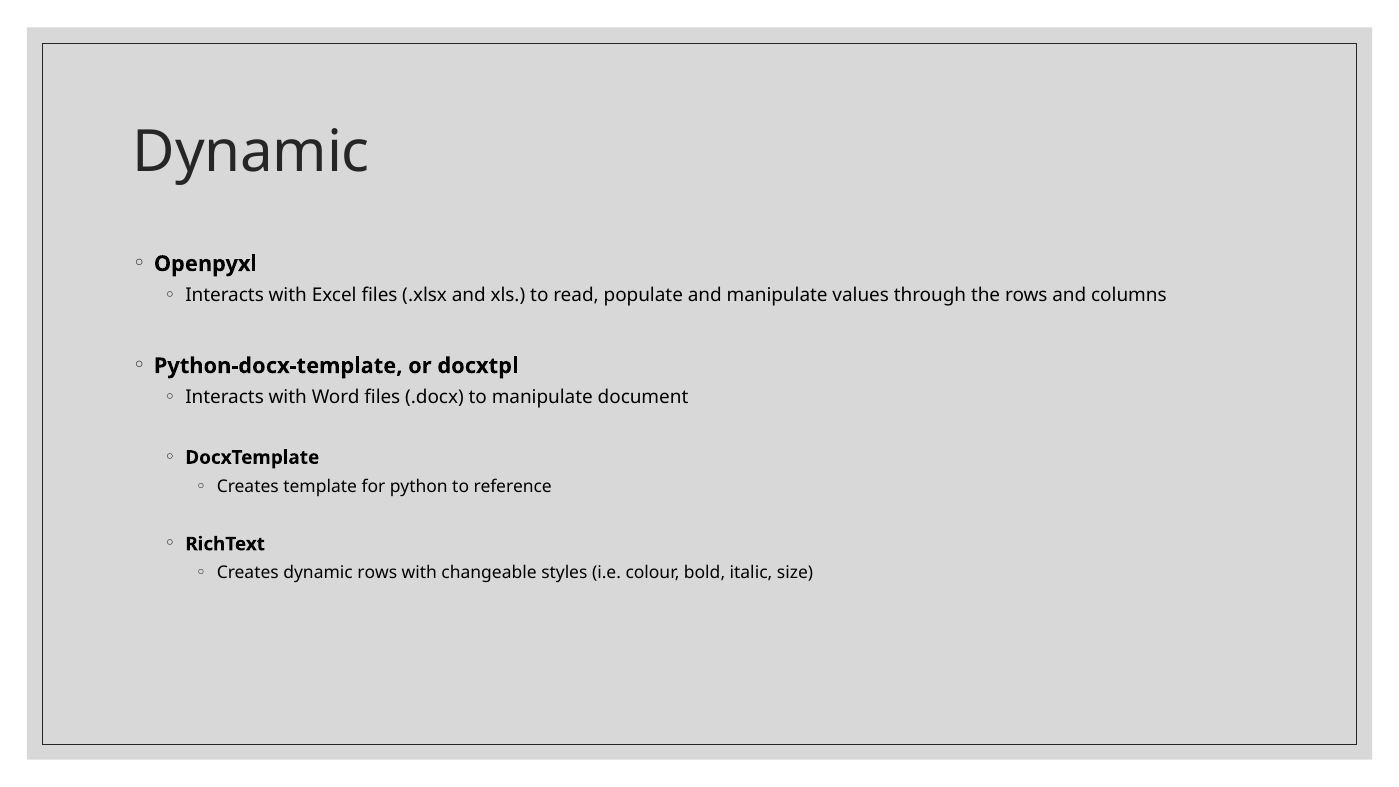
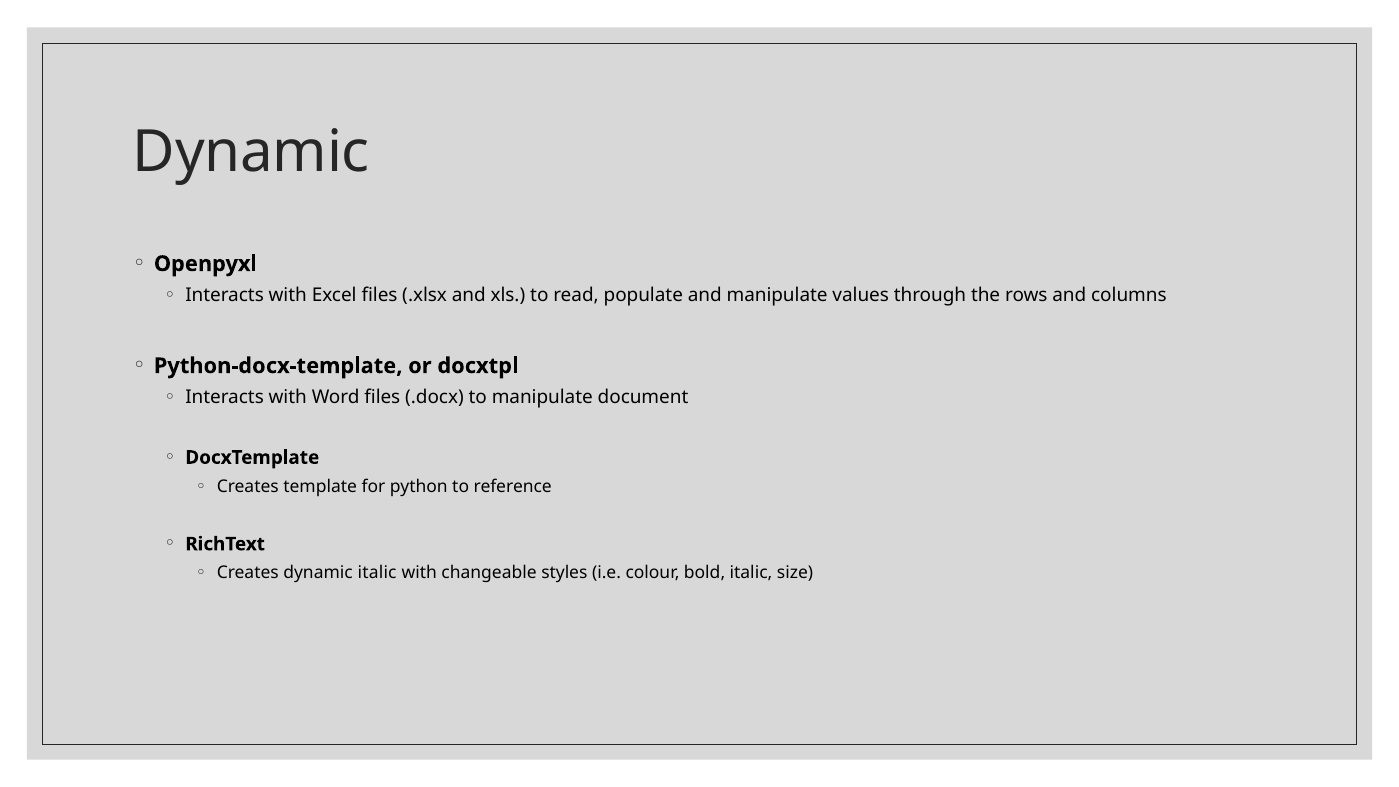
dynamic rows: rows -> italic
